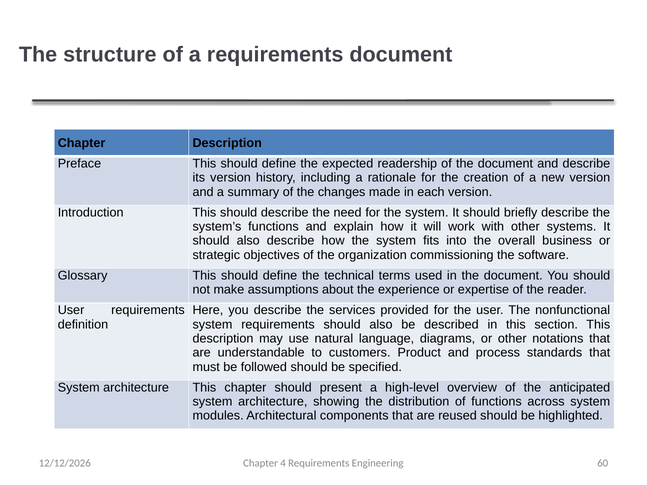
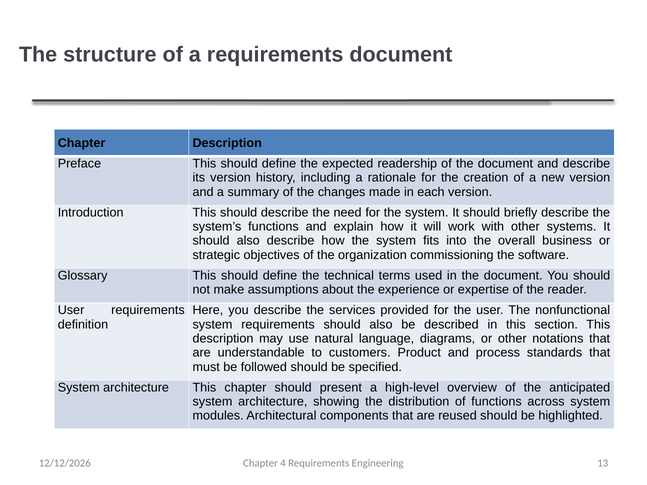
60: 60 -> 13
